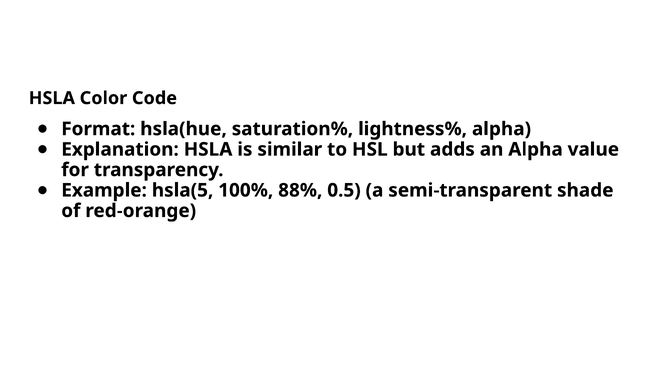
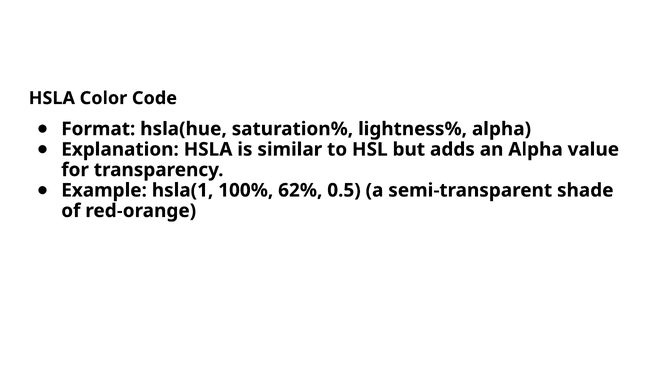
hsla(5: hsla(5 -> hsla(1
88%: 88% -> 62%
